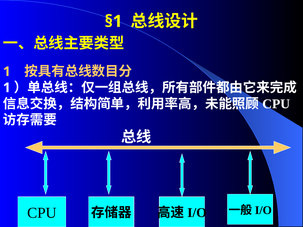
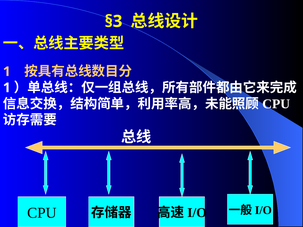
§1: §1 -> §3
